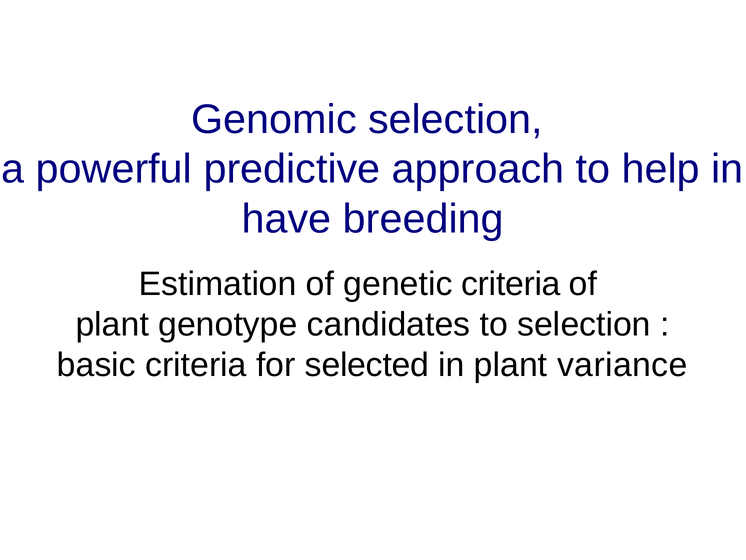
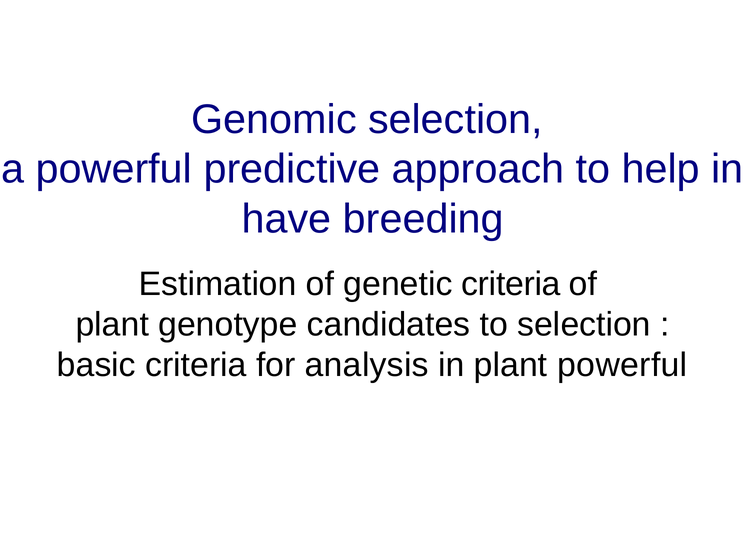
selected: selected -> analysis
plant variance: variance -> powerful
